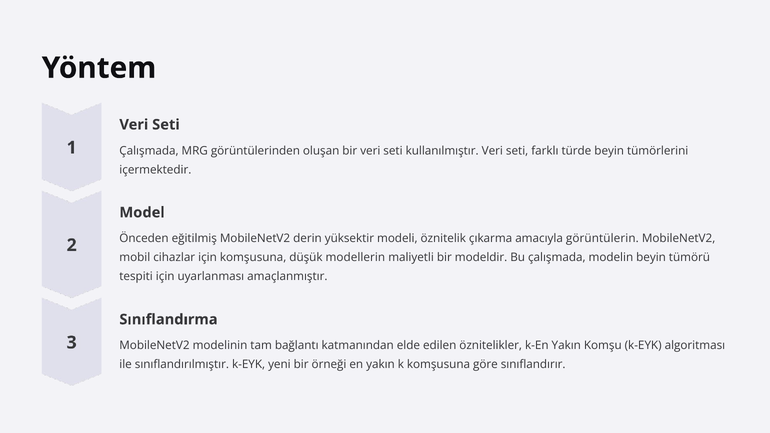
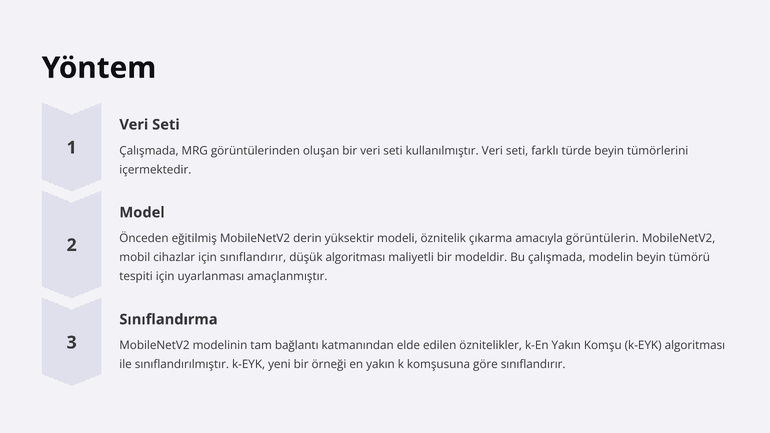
için komşusuna: komşusuna -> sınıflandırır
düşük modellerin: modellerin -> algoritması
